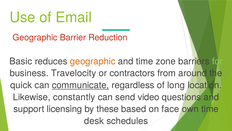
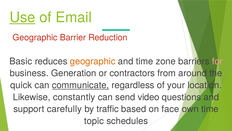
Use underline: none -> present
for colour: light green -> pink
Travelocity: Travelocity -> Generation
long: long -> your
licensing: licensing -> carefully
these: these -> traffic
desk: desk -> topic
